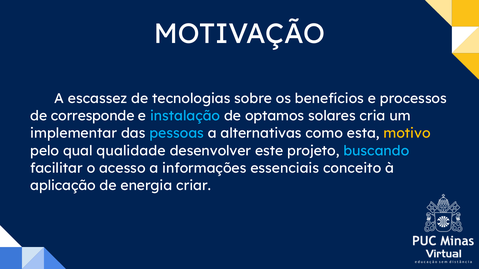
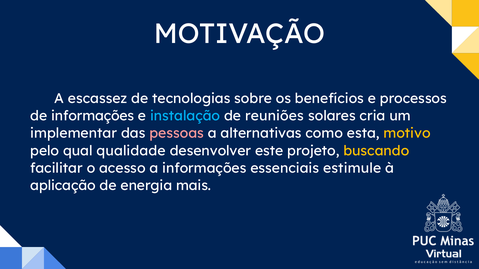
de corresponde: corresponde -> informações
optamos: optamos -> reuniões
pessoas colour: light blue -> pink
buscando colour: light blue -> yellow
conceito: conceito -> estimule
criar: criar -> mais
